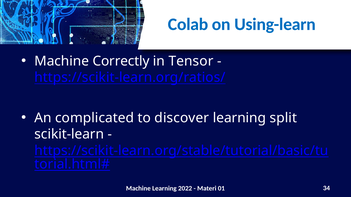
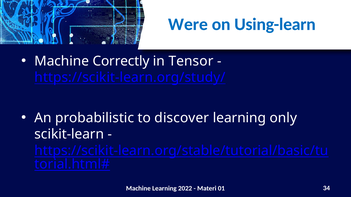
Colab: Colab -> Were
https://scikit-learn.org/ratios/: https://scikit-learn.org/ratios/ -> https://scikit-learn.org/study/
complicated: complicated -> probabilistic
split: split -> only
